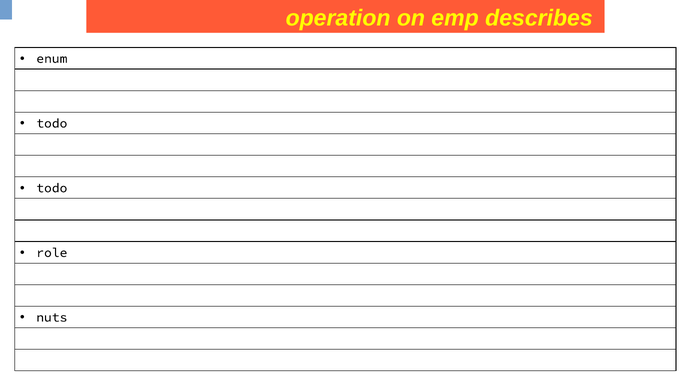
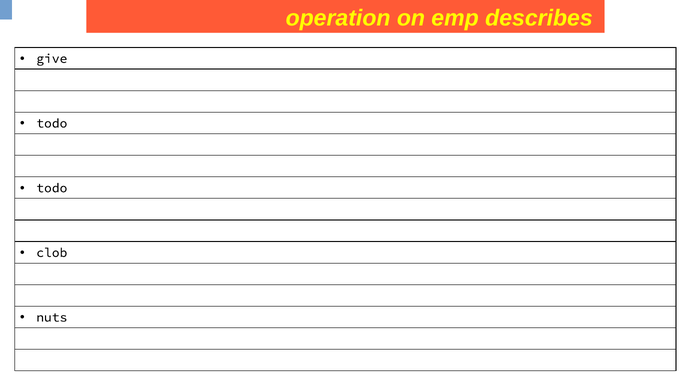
enum: enum -> give
role: role -> clob
